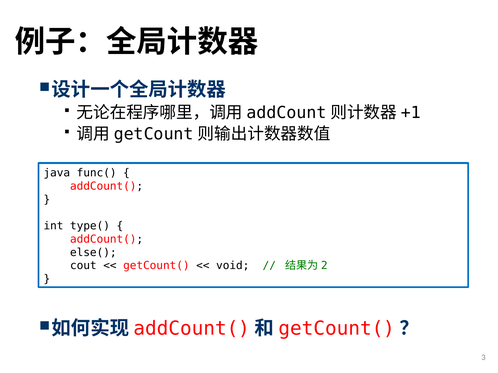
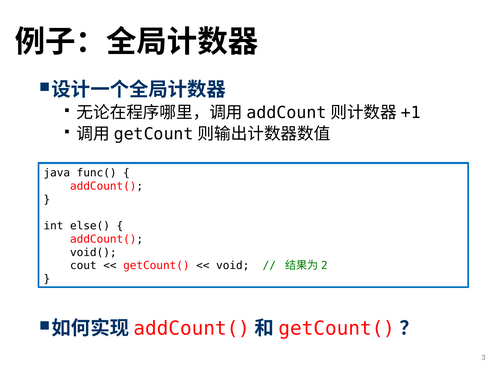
type(: type( -> else(
else(: else( -> void(
